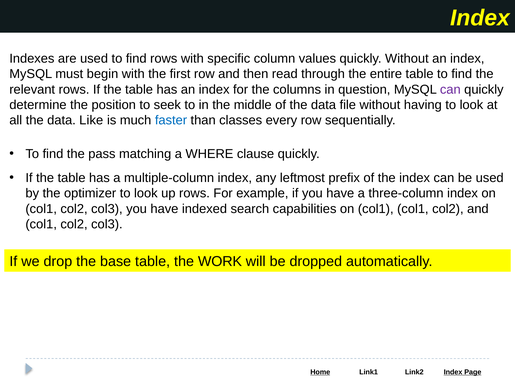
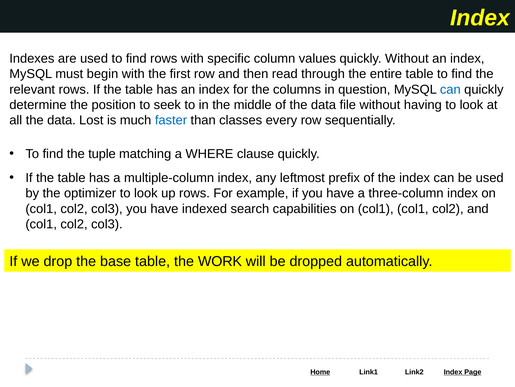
can at (450, 89) colour: purple -> blue
Like: Like -> Lost
pass: pass -> tuple
